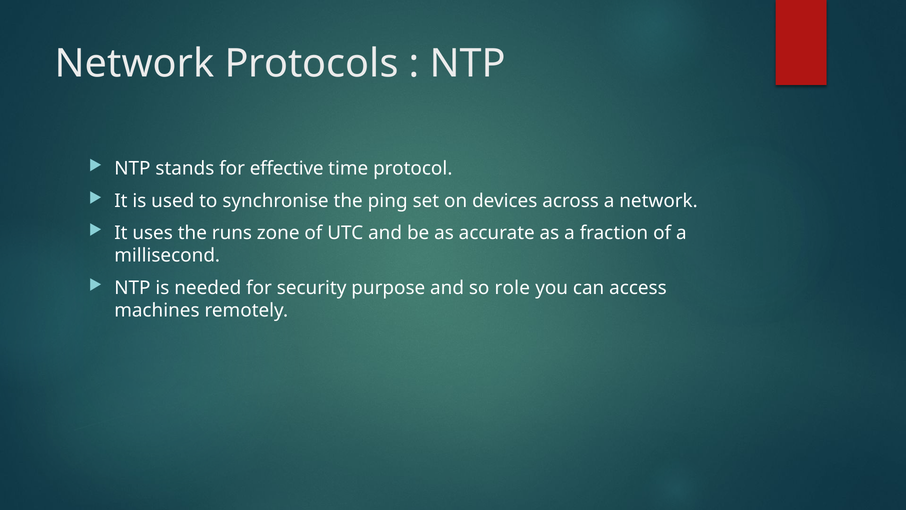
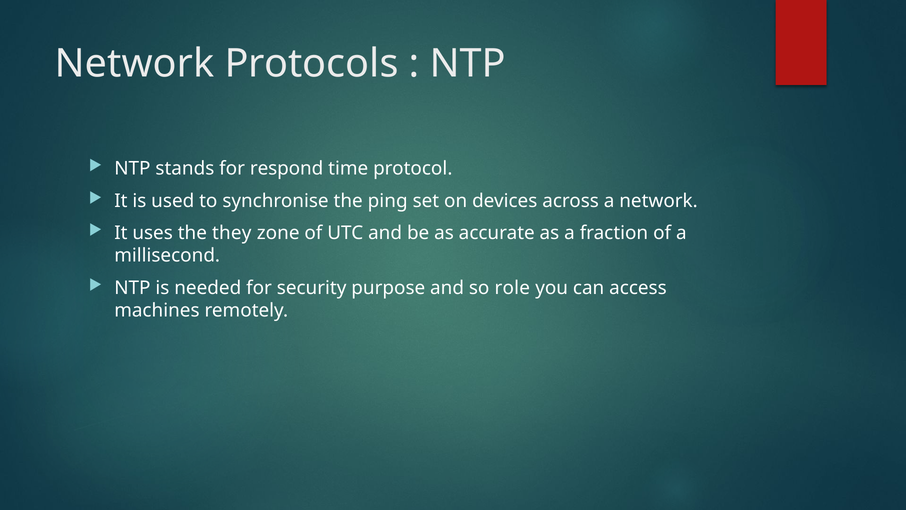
effective: effective -> respond
runs: runs -> they
